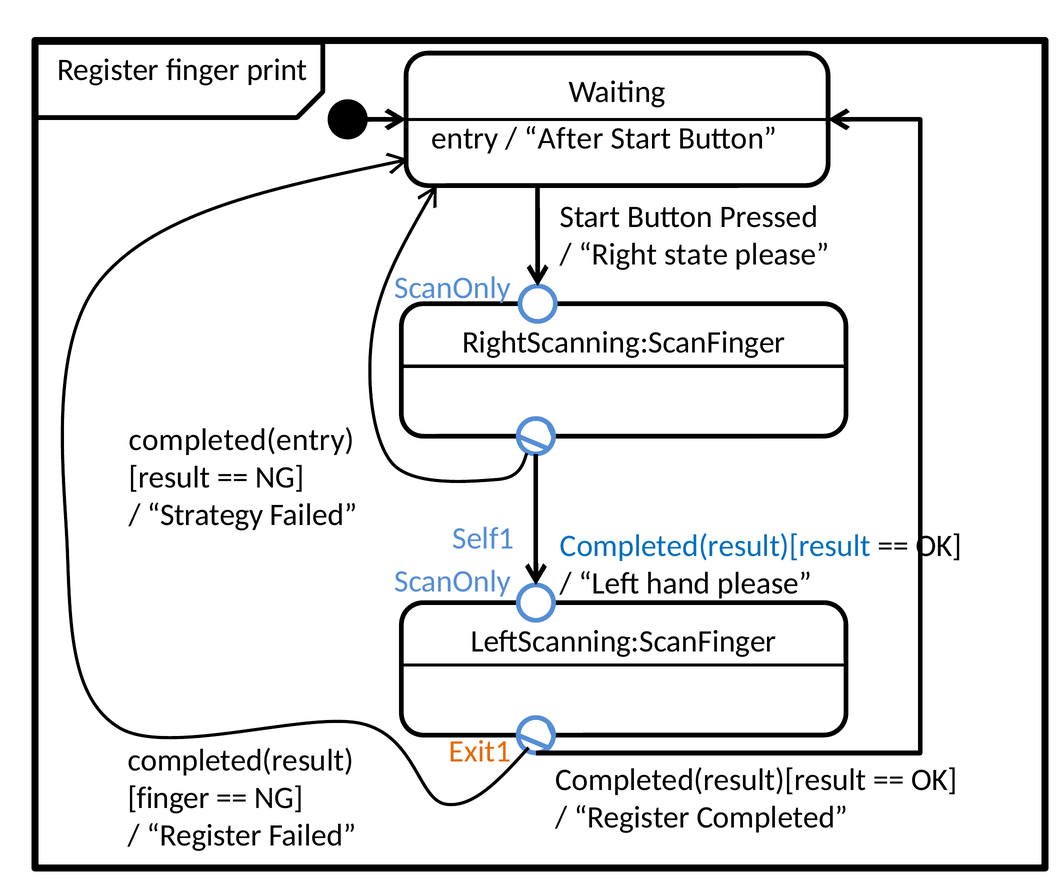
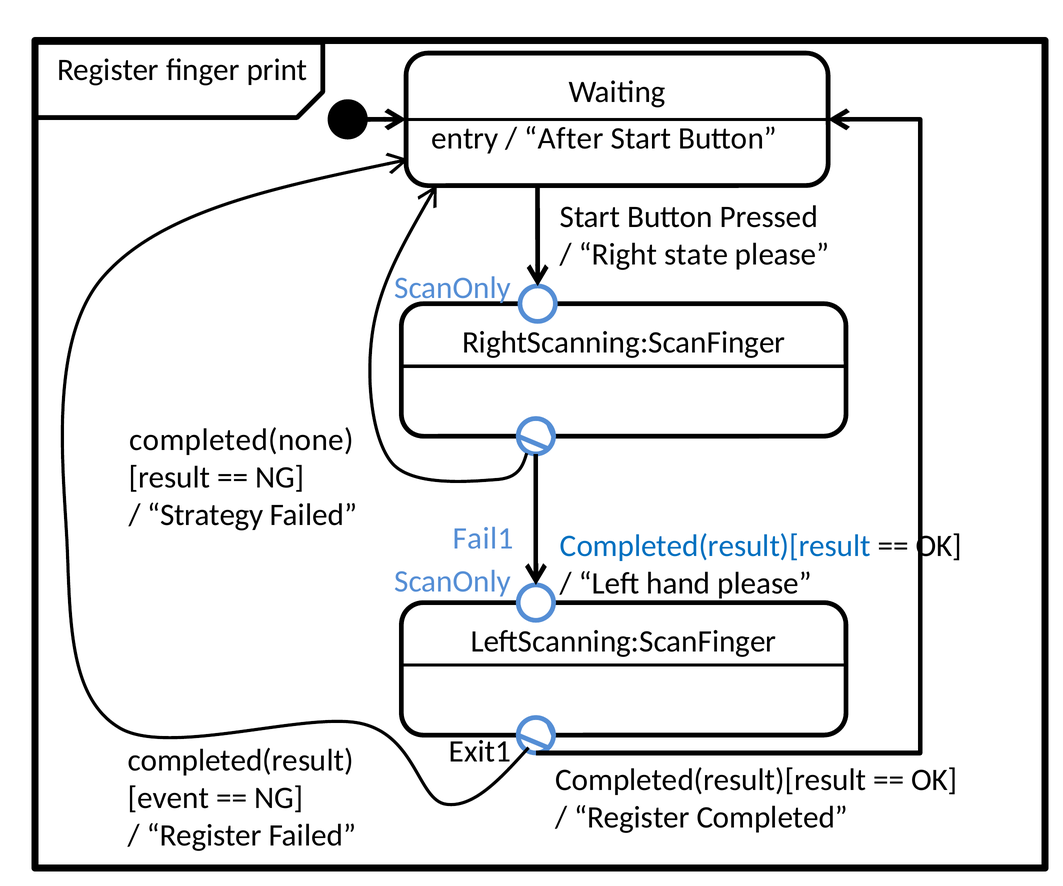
completed(entry: completed(entry -> completed(none
Self1: Self1 -> Fail1
Exit1 colour: orange -> black
finger at (169, 798): finger -> event
